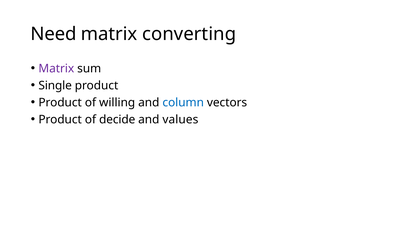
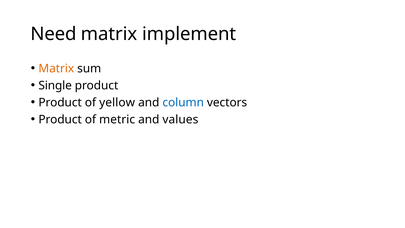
converting: converting -> implement
Matrix at (56, 68) colour: purple -> orange
willing: willing -> yellow
decide: decide -> metric
